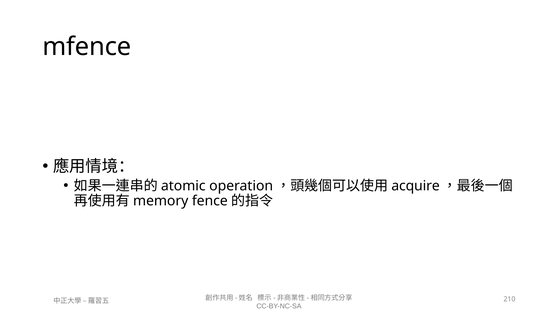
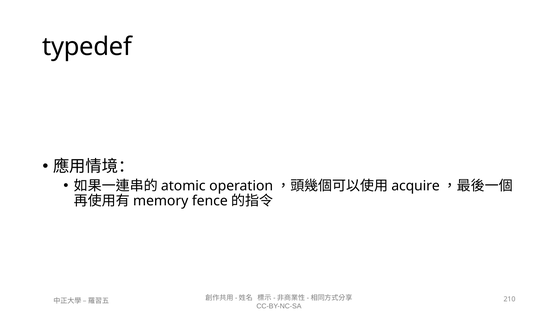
mfence: mfence -> typedef
